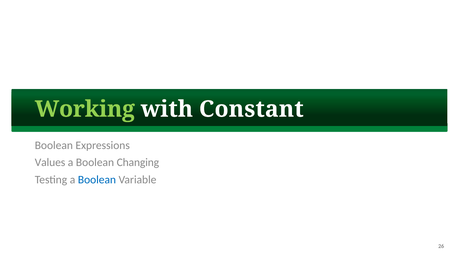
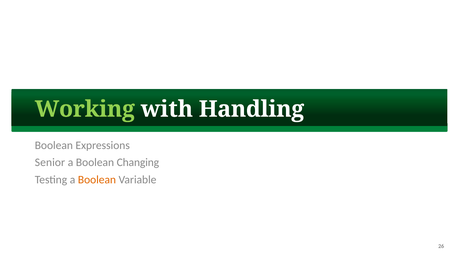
Constant: Constant -> Handling
Values: Values -> Senior
Boolean at (97, 180) colour: blue -> orange
